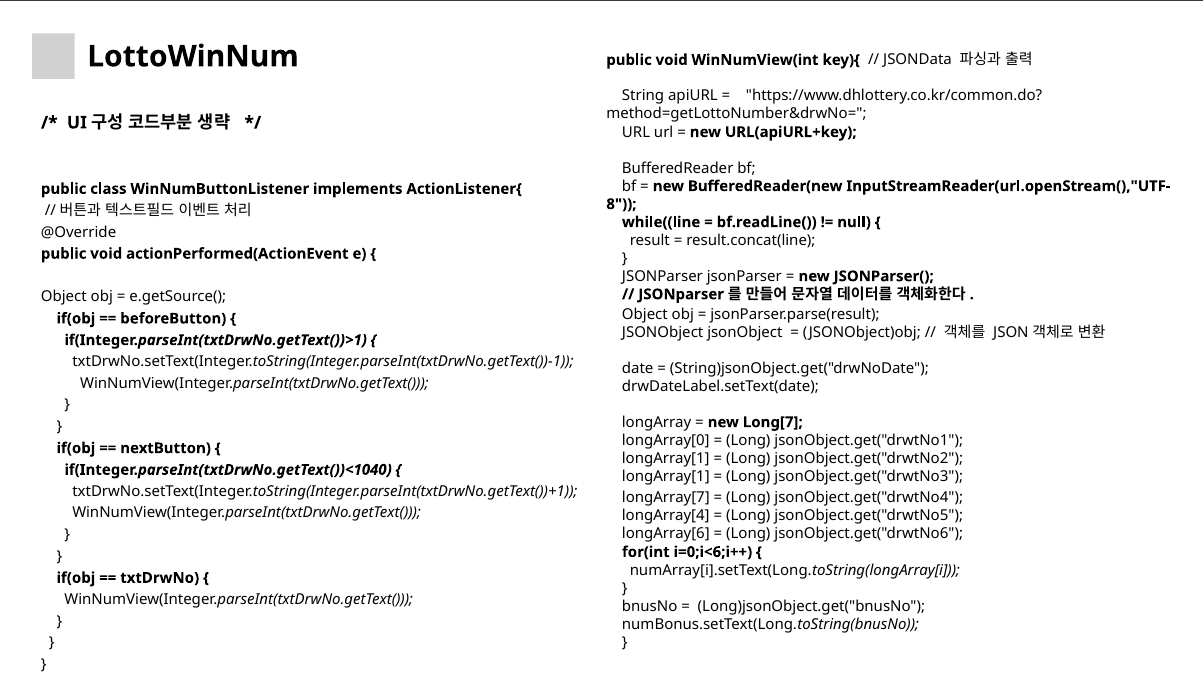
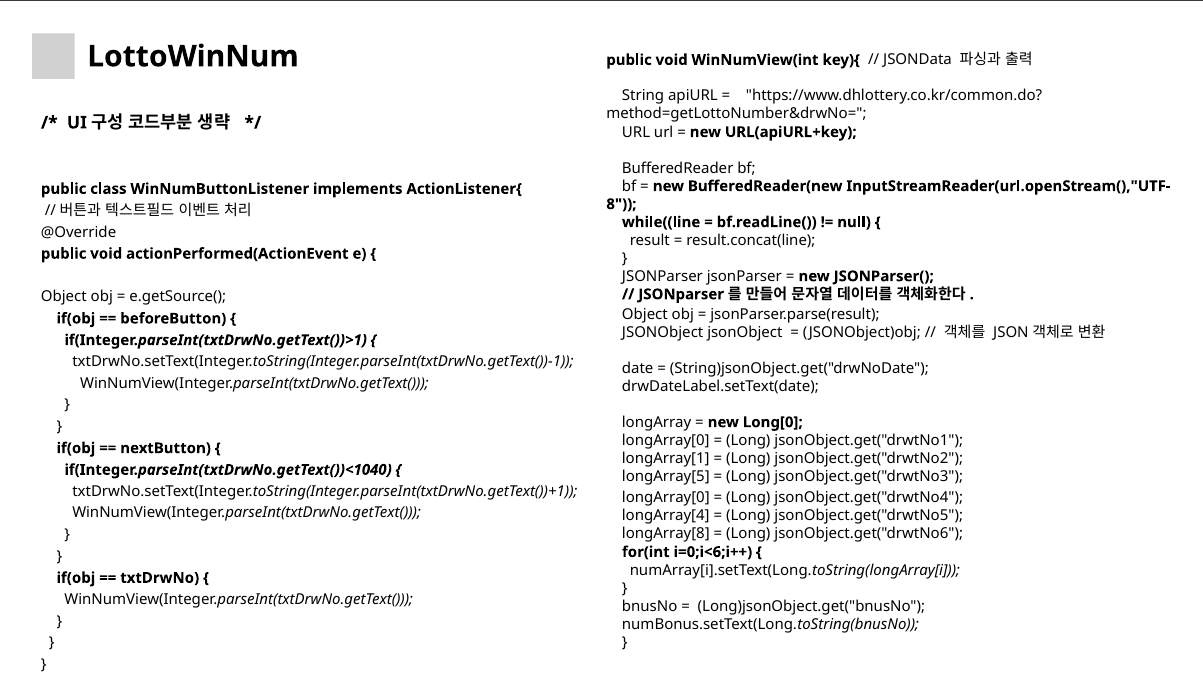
Long[7: Long[7 -> Long[0
longArray[1 at (666, 477): longArray[1 -> longArray[5
longArray[7 at (666, 498): longArray[7 -> longArray[0
longArray[6: longArray[6 -> longArray[8
